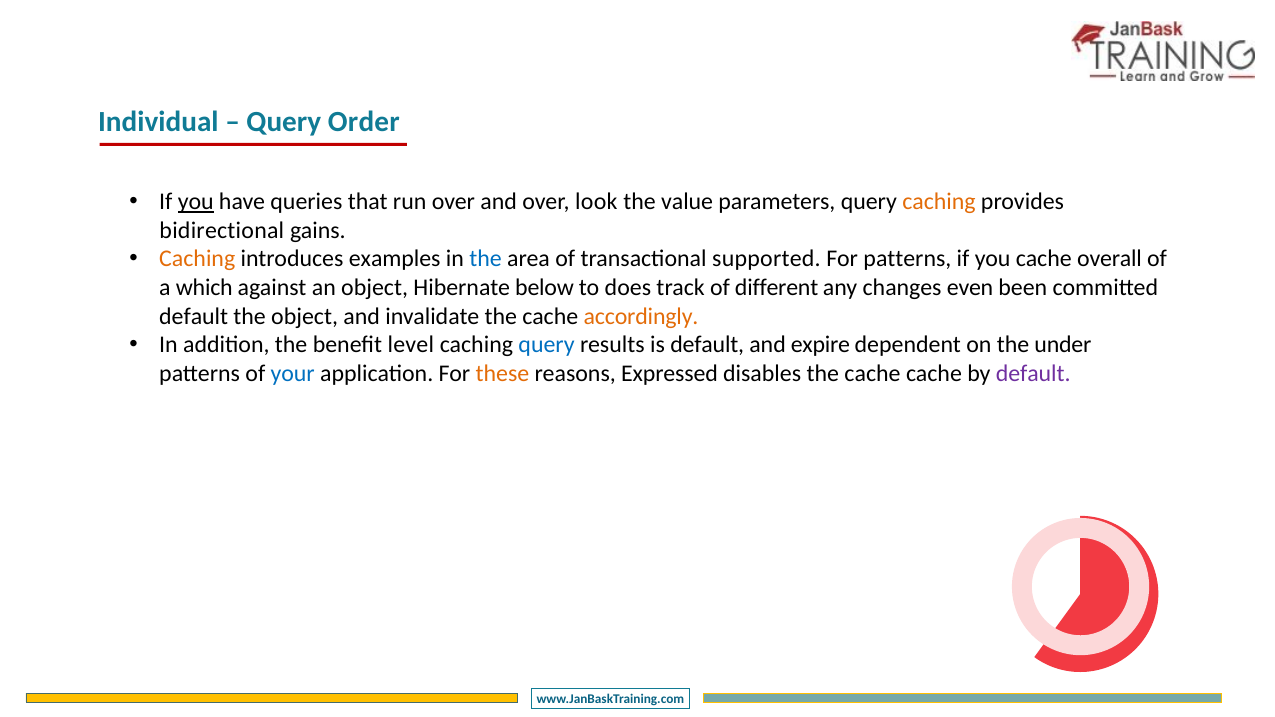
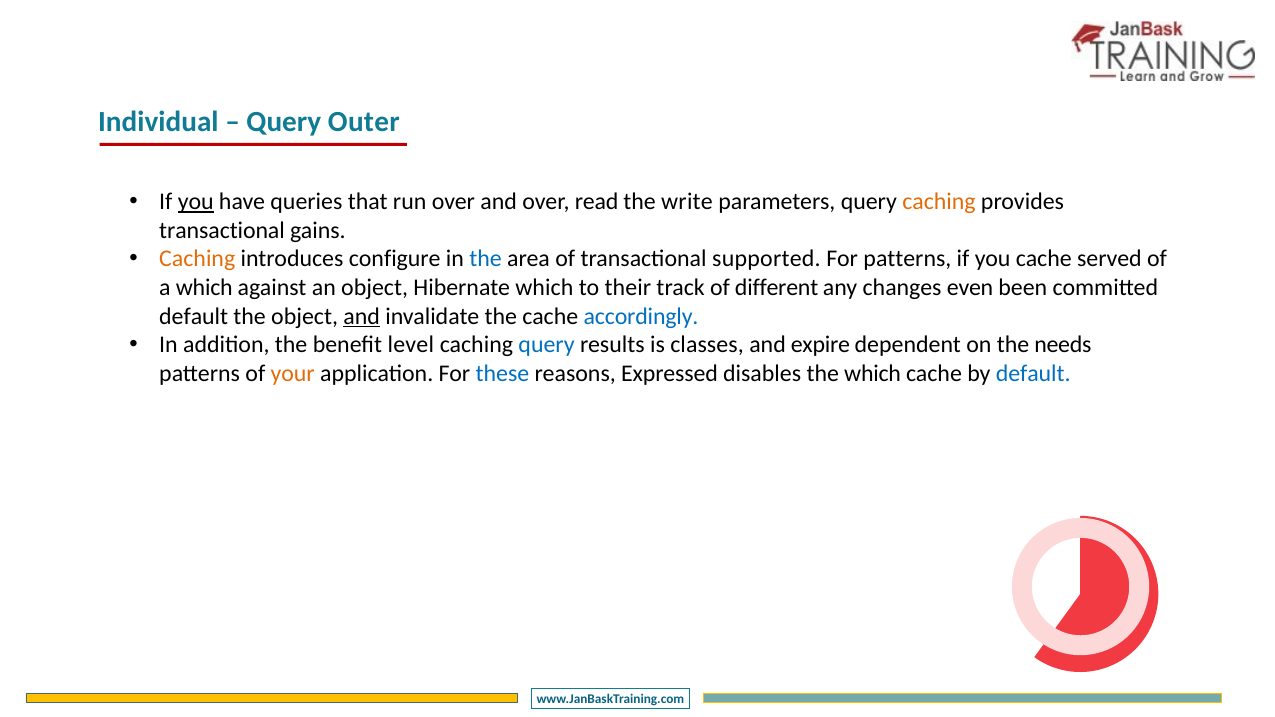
Order: Order -> Outer
look: look -> read
value: value -> write
bidirectional at (222, 230): bidirectional -> transactional
examples: examples -> configure
overall: overall -> served
Hibernate below: below -> which
does: does -> their
and at (362, 316) underline: none -> present
accordingly colour: orange -> blue
is default: default -> classes
under: under -> needs
your colour: blue -> orange
these colour: orange -> blue
disables the cache: cache -> which
default at (1033, 374) colour: purple -> blue
